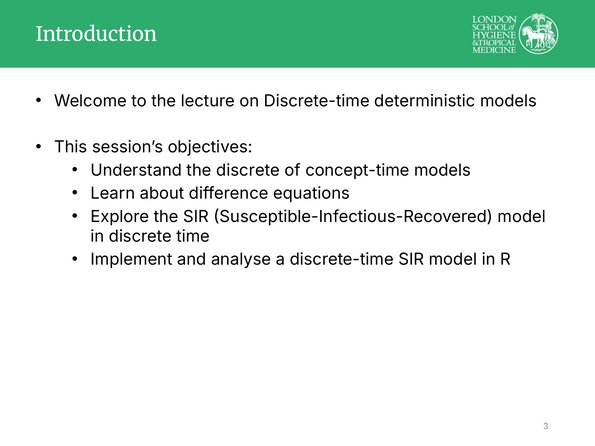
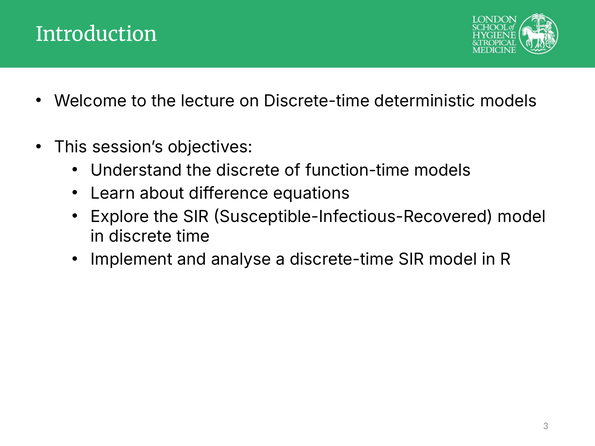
concept-time: concept-time -> function-time
